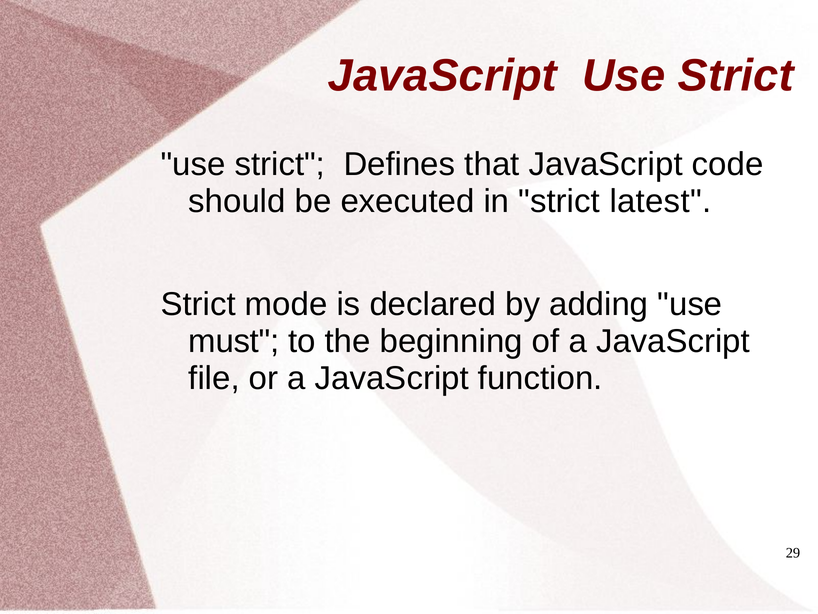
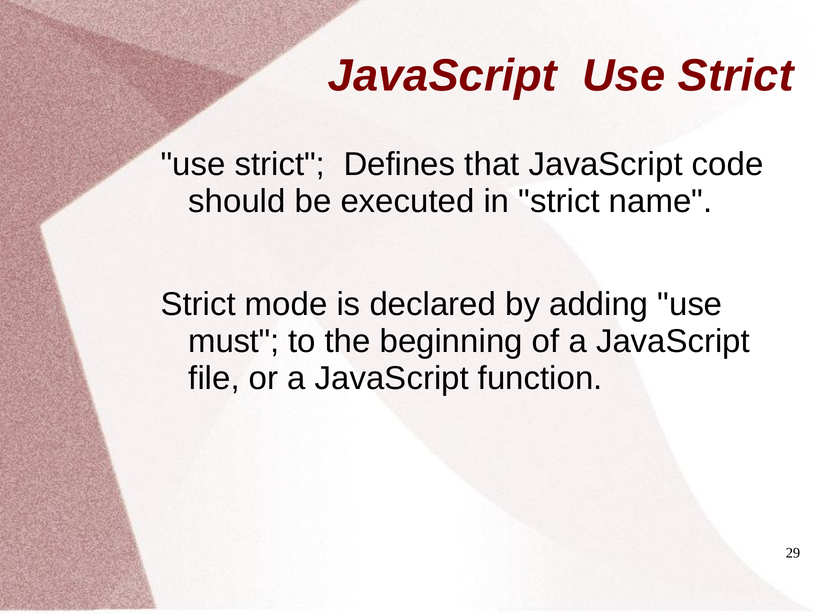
latest: latest -> name
